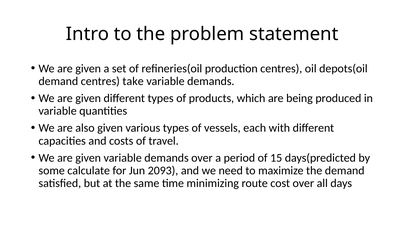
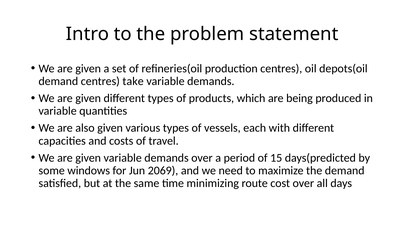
calculate: calculate -> windows
2093: 2093 -> 2069
